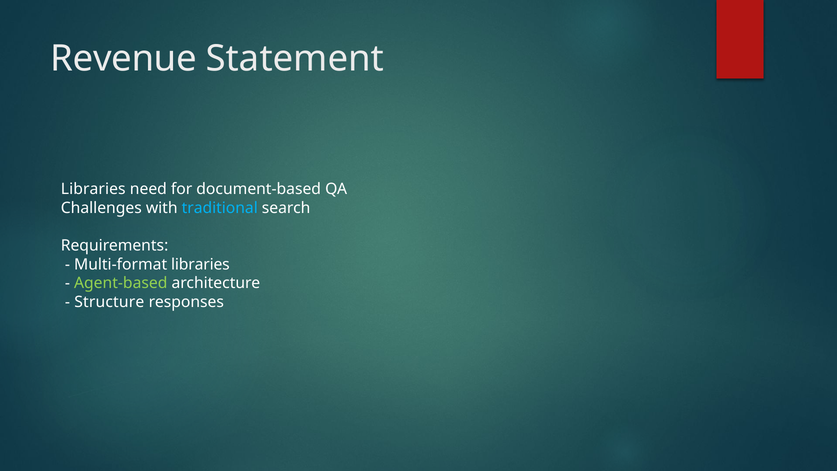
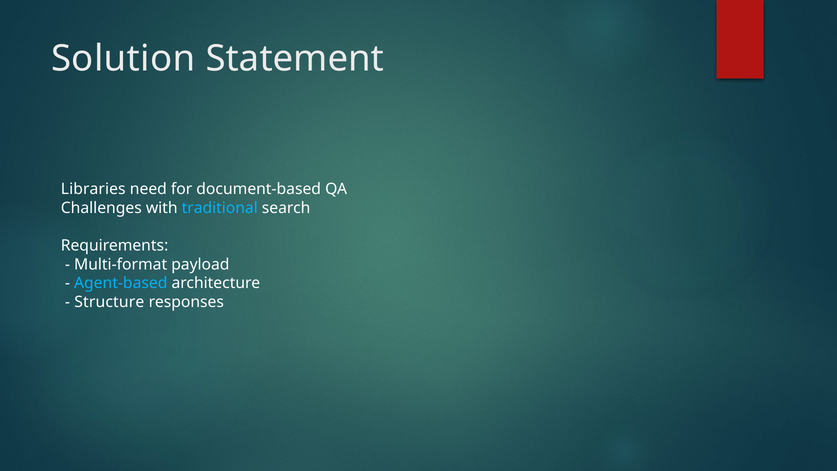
Revenue: Revenue -> Solution
Multi-format libraries: libraries -> payload
Agent-based colour: light green -> light blue
